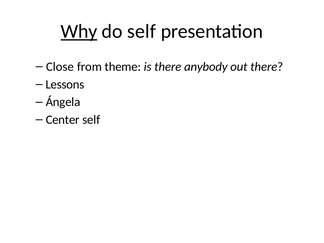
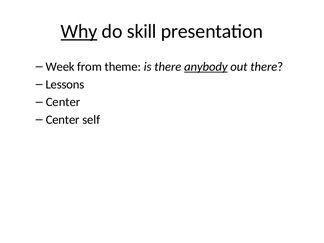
do self: self -> skill
Close: Close -> Week
anybody underline: none -> present
Ángela at (63, 102): Ángela -> Center
